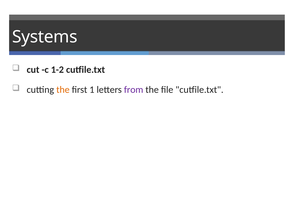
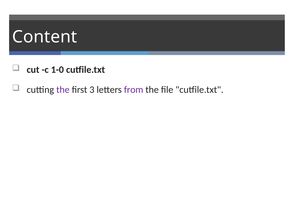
Systems: Systems -> Content
1-2: 1-2 -> 1-0
the at (63, 90) colour: orange -> purple
1: 1 -> 3
